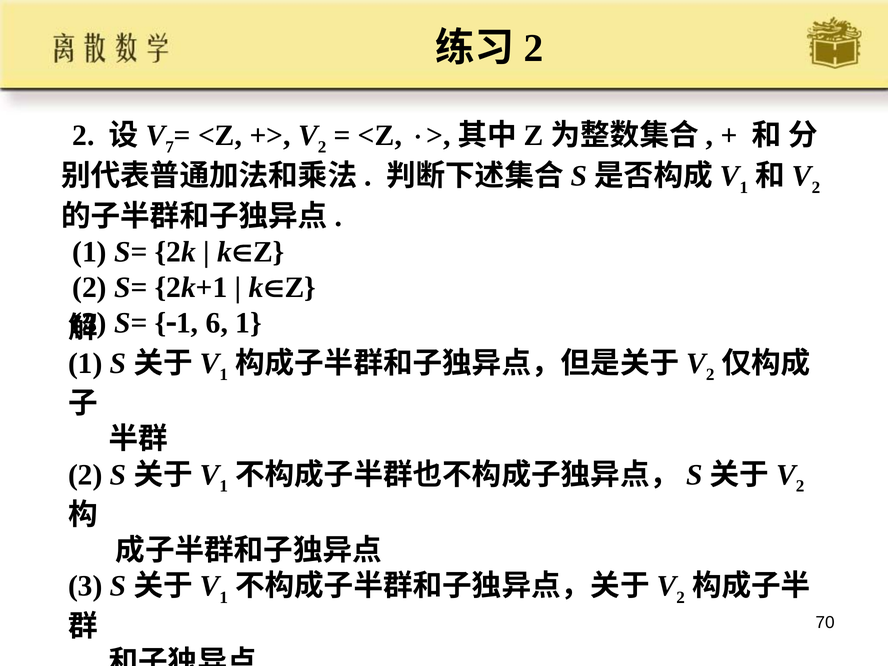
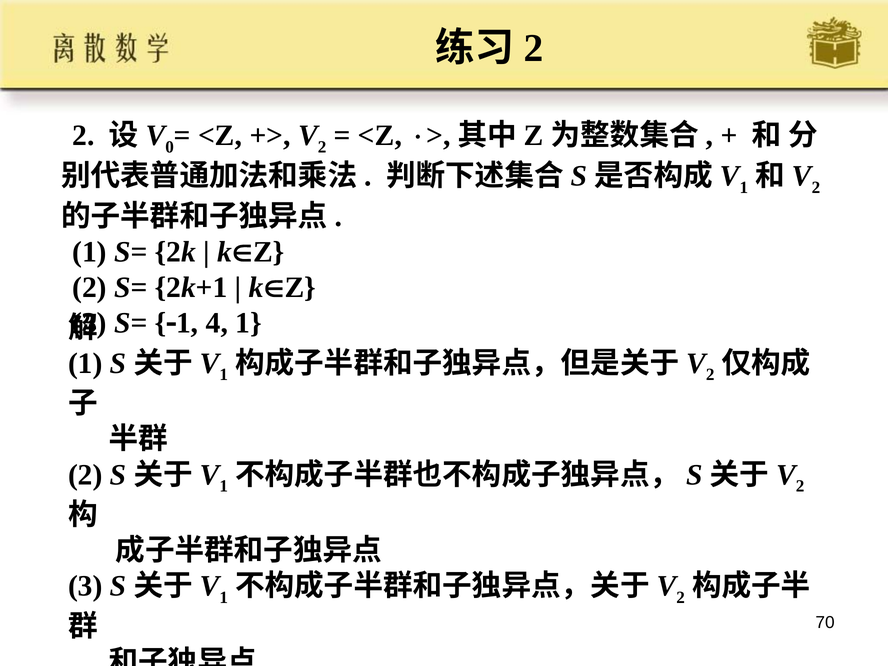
7: 7 -> 0
6: 6 -> 4
